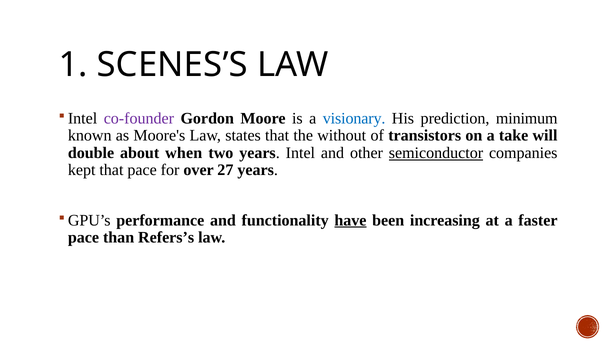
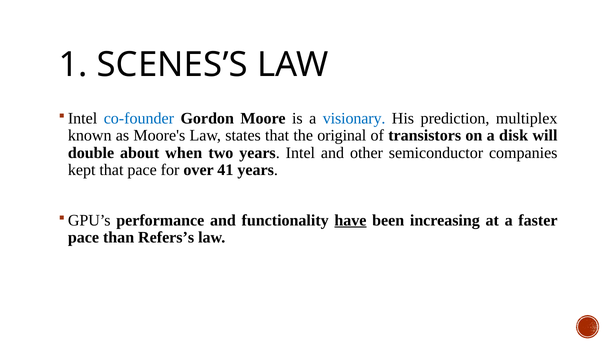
co-founder colour: purple -> blue
minimum: minimum -> multiplex
without: without -> original
take: take -> disk
semiconductor underline: present -> none
27: 27 -> 41
